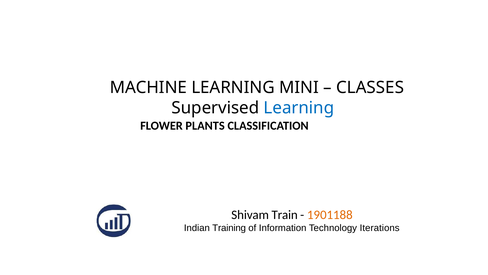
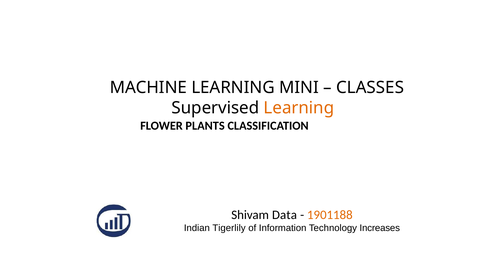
Learning at (299, 108) colour: blue -> orange
Train: Train -> Data
Training: Training -> Tigerlily
Iterations: Iterations -> Increases
